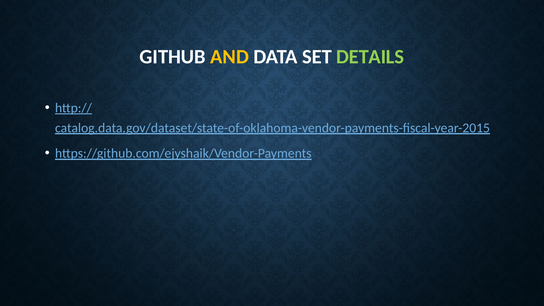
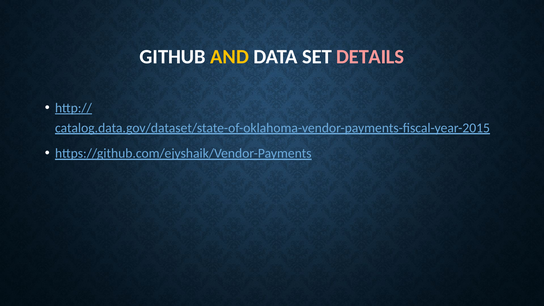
DETAILS colour: light green -> pink
